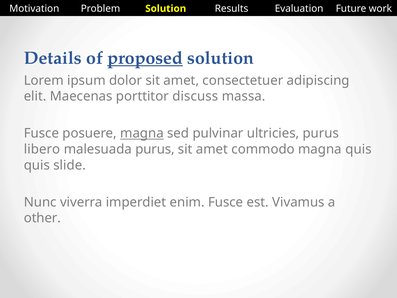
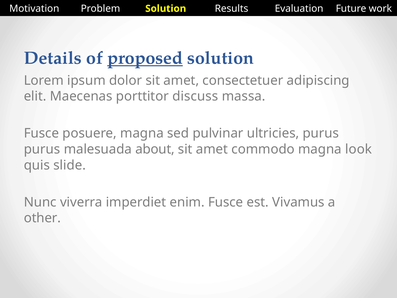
magna at (142, 133) underline: present -> none
libero at (42, 149): libero -> purus
malesuada purus: purus -> about
magna quis: quis -> look
